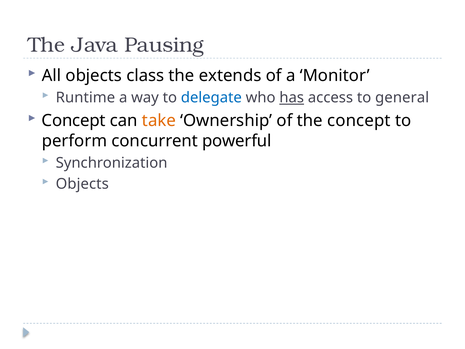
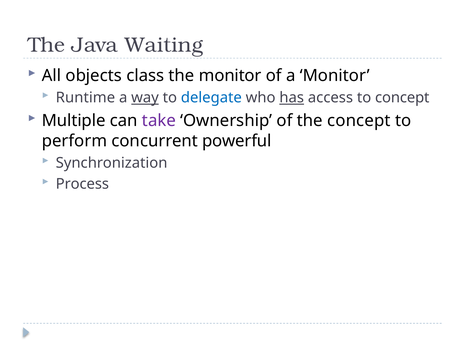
Pausing: Pausing -> Waiting
the extends: extends -> monitor
way underline: none -> present
to general: general -> concept
Concept at (74, 121): Concept -> Multiple
take colour: orange -> purple
Objects at (82, 184): Objects -> Process
